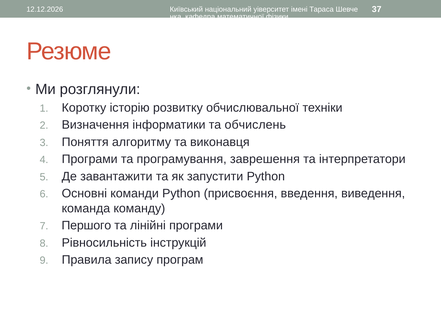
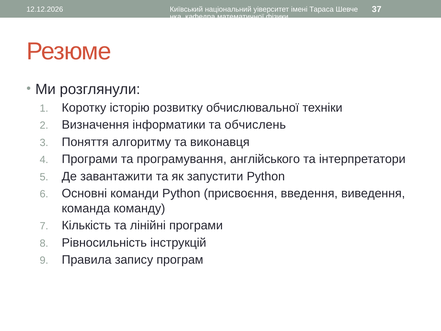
заврешення: заврешення -> англійського
Першого: Першого -> Кількість
